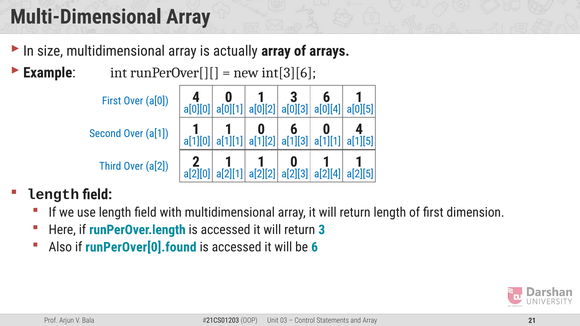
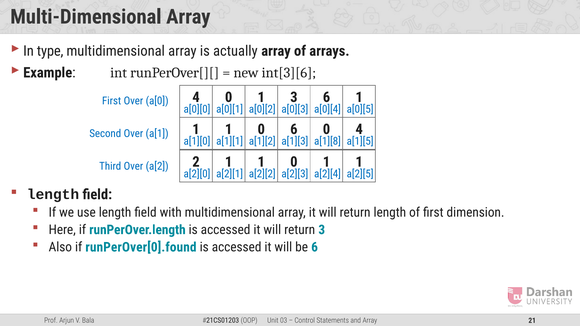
size: size -> type
a[1][1 at (328, 141): a[1][1 -> a[1][8
